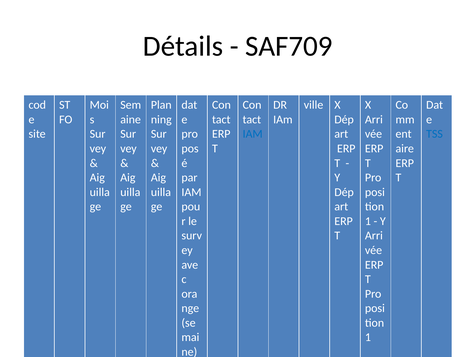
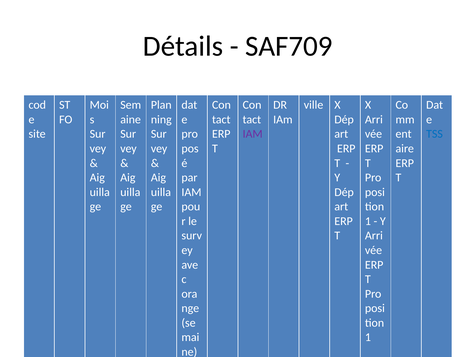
IAM at (253, 134) colour: blue -> purple
